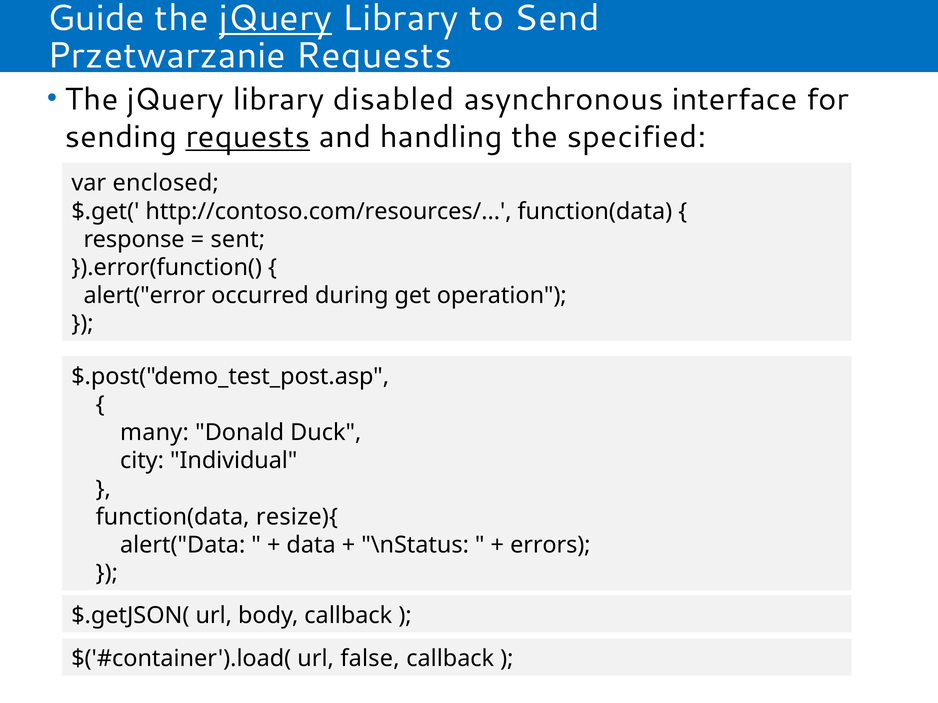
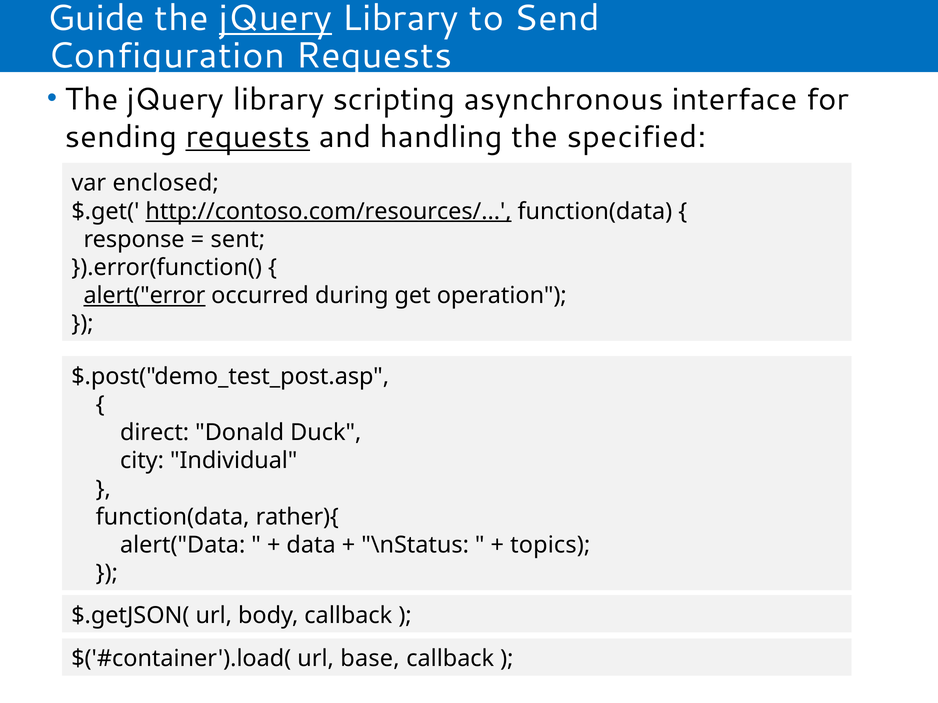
Przetwarzanie: Przetwarzanie -> Configuration
disabled: disabled -> scripting
http://contoso.com/resources/ underline: none -> present
alert("error underline: none -> present
many: many -> direct
resize){: resize){ -> rather){
errors: errors -> topics
false: false -> base
